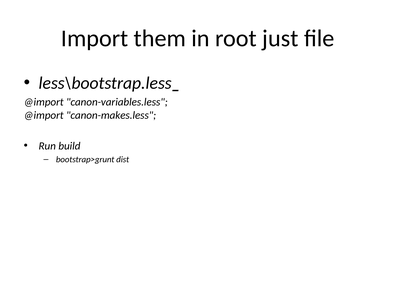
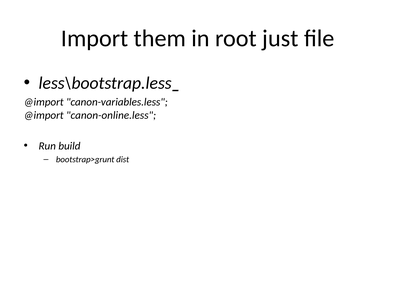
canon-makes.less: canon-makes.less -> canon-online.less
